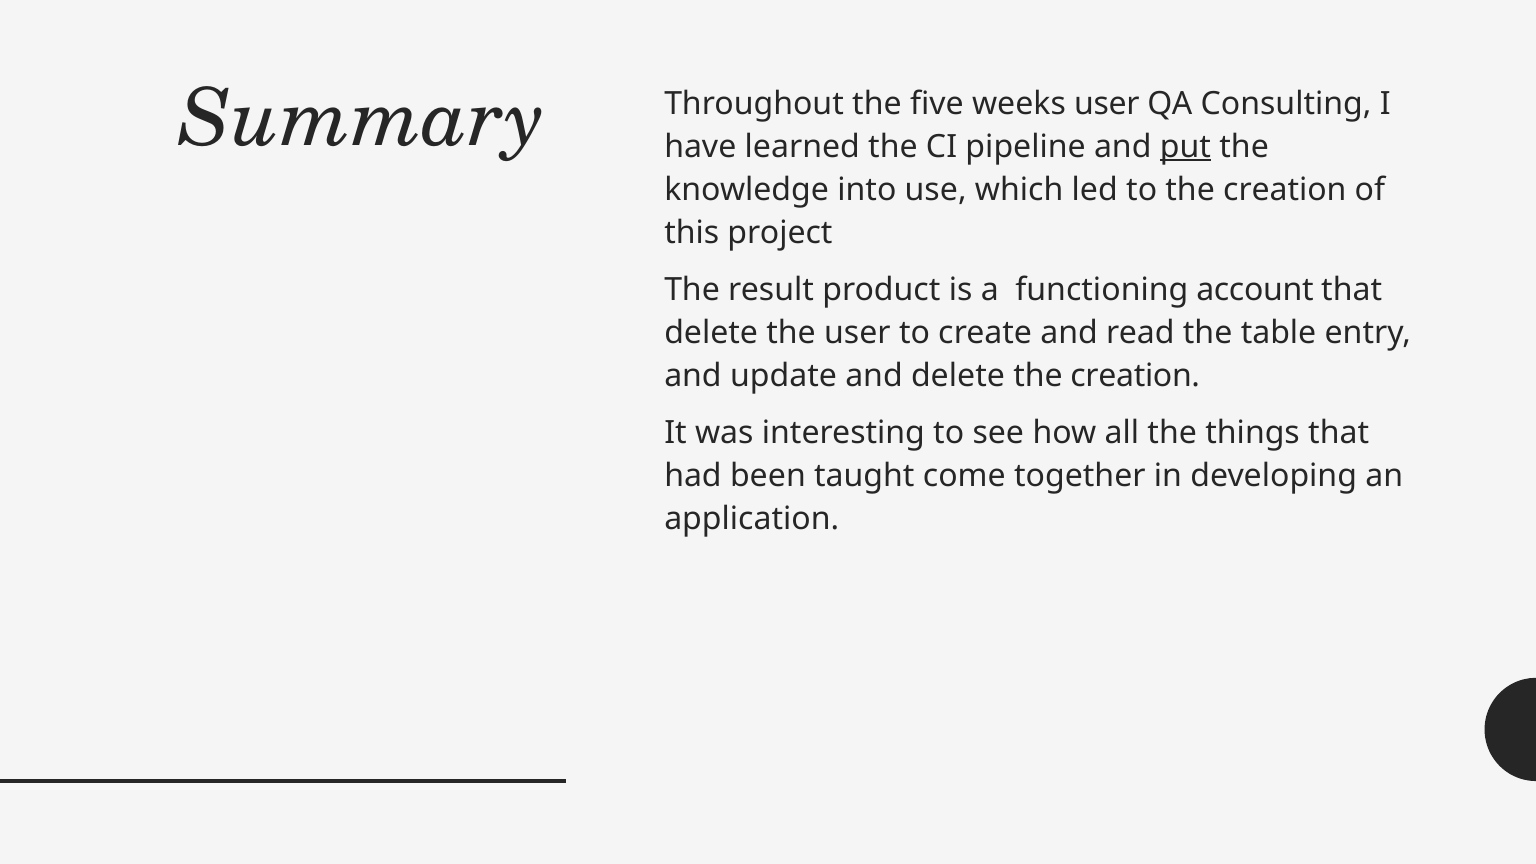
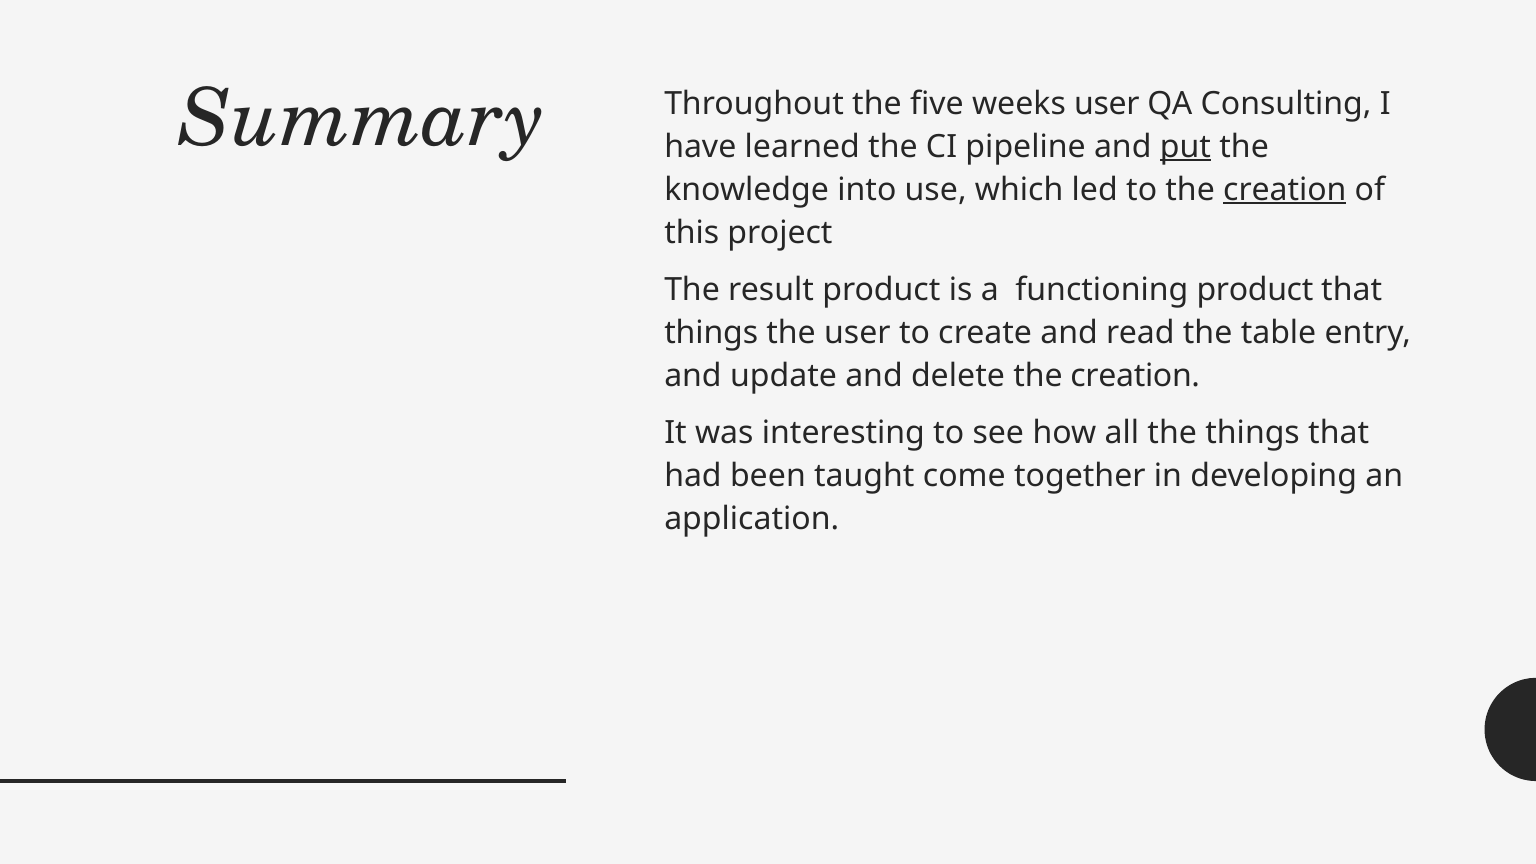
creation at (1285, 189) underline: none -> present
functioning account: account -> product
delete at (711, 333): delete -> things
